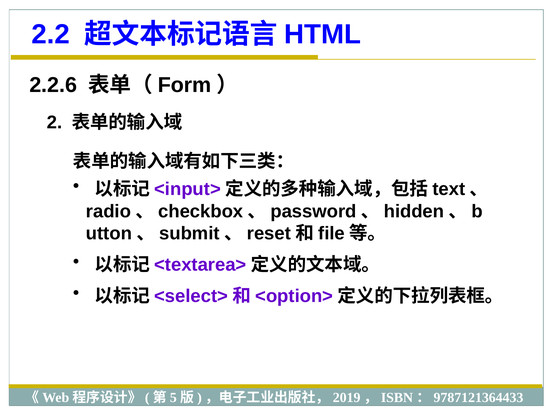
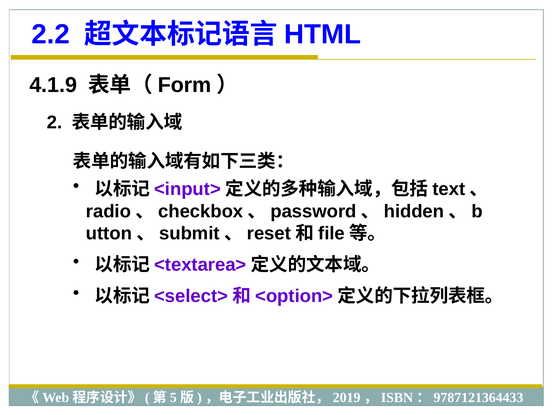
2.2.6: 2.2.6 -> 4.1.9
